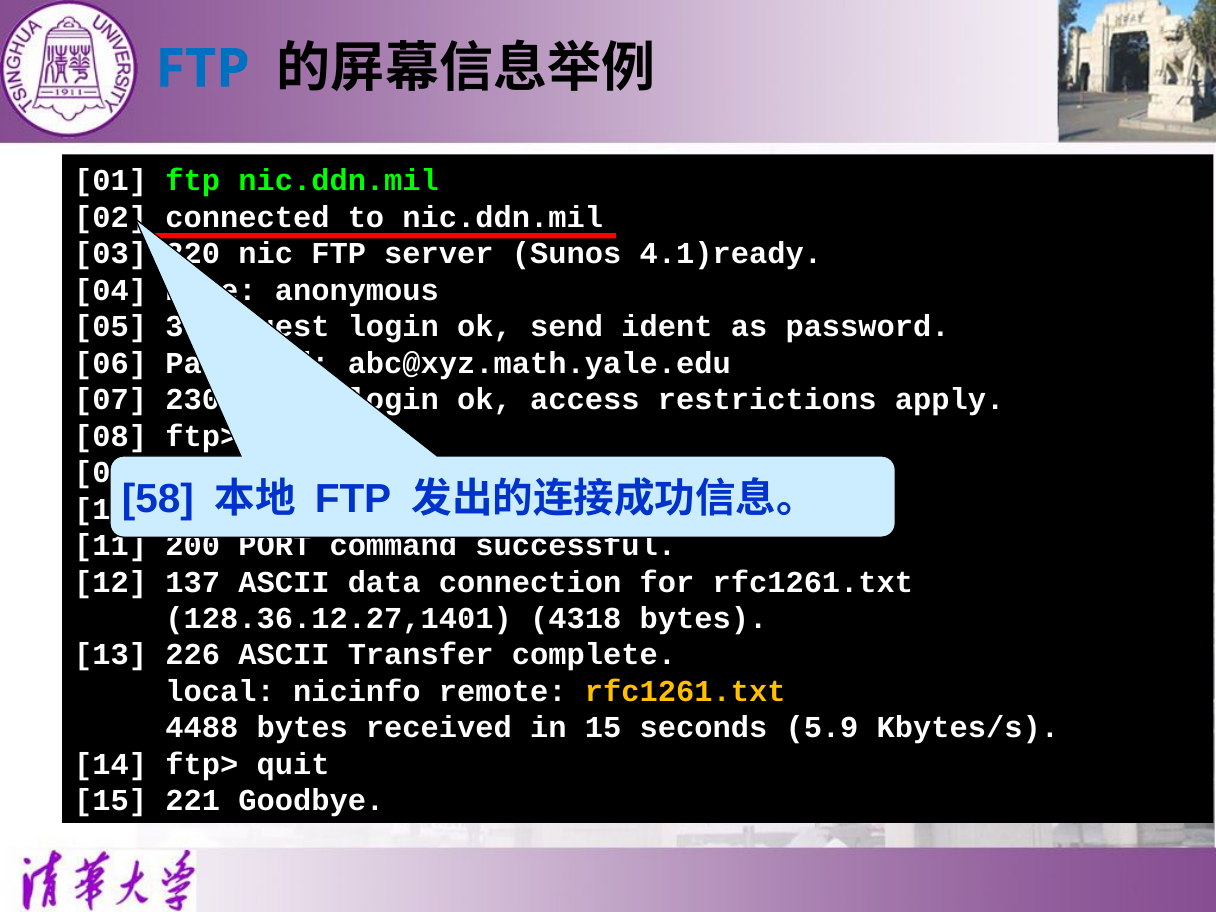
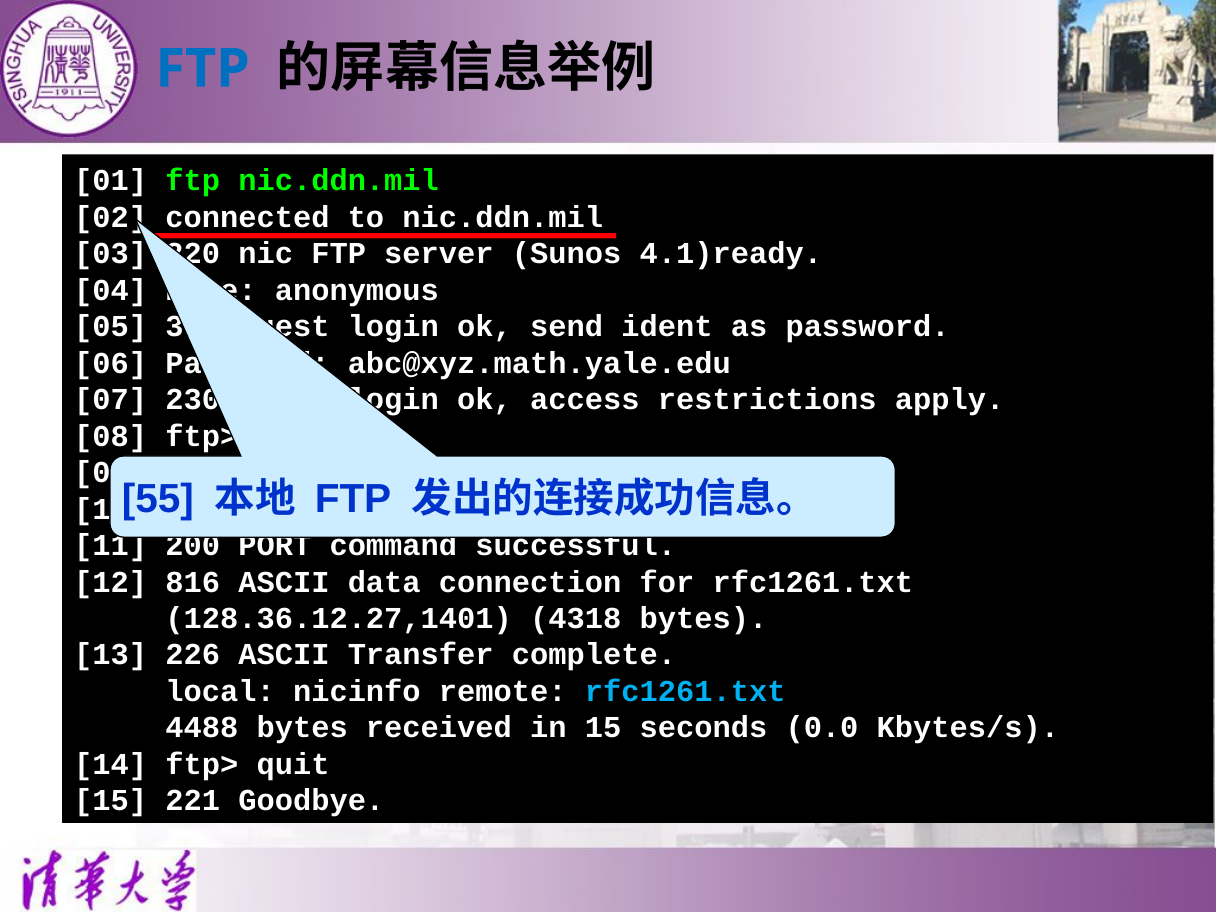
58: 58 -> 55
137: 137 -> 816
rfc1261.txt at (685, 691) colour: yellow -> light blue
5.9: 5.9 -> 0.0
